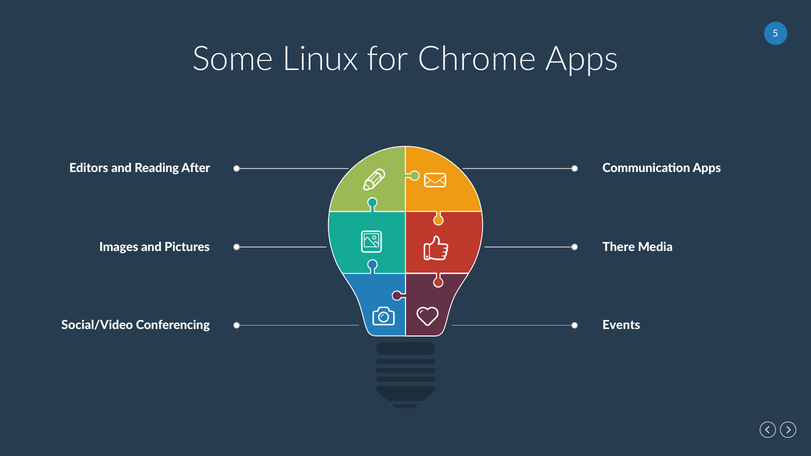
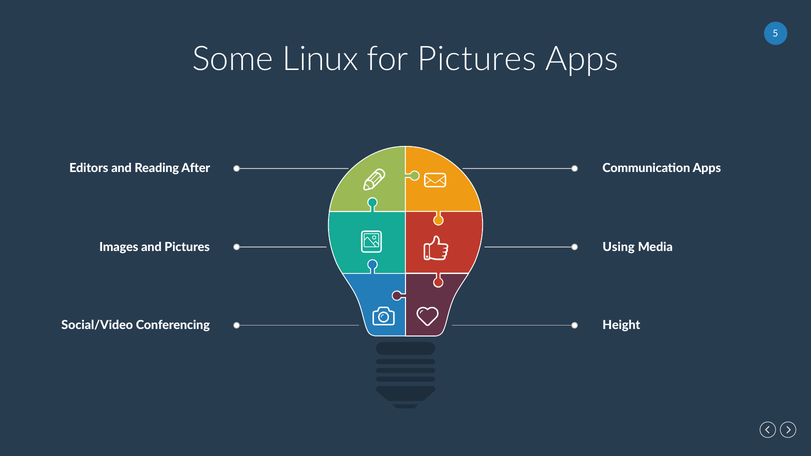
for Chrome: Chrome -> Pictures
There: There -> Using
Events: Events -> Height
